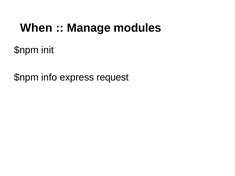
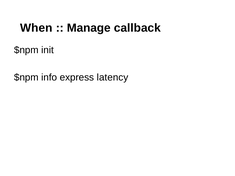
modules: modules -> callback
request: request -> latency
